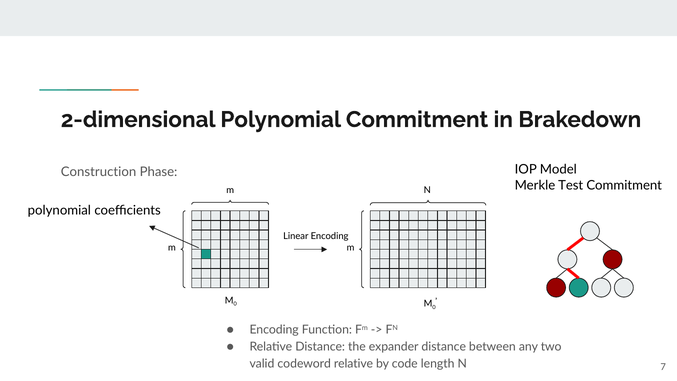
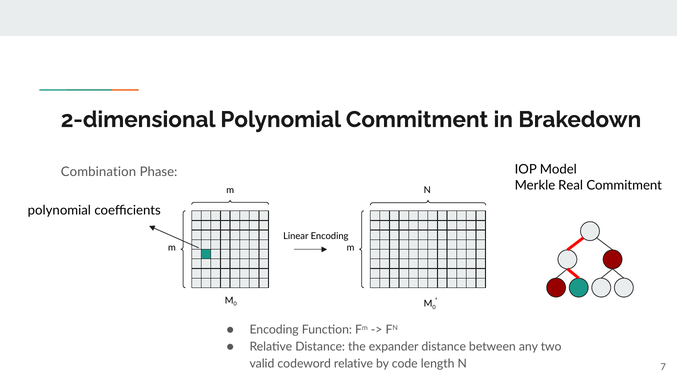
Construction: Construction -> Combination
Test: Test -> Real
